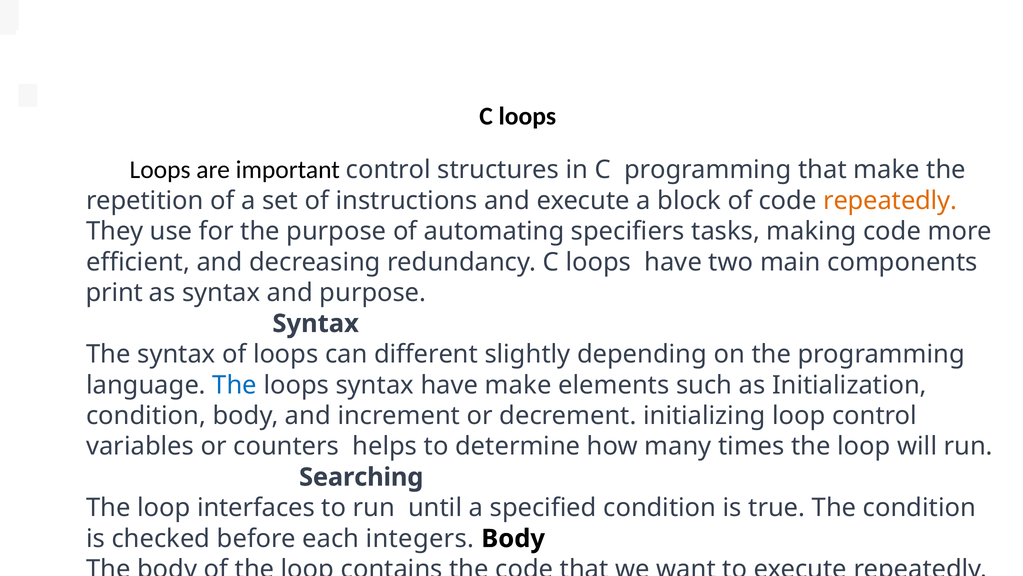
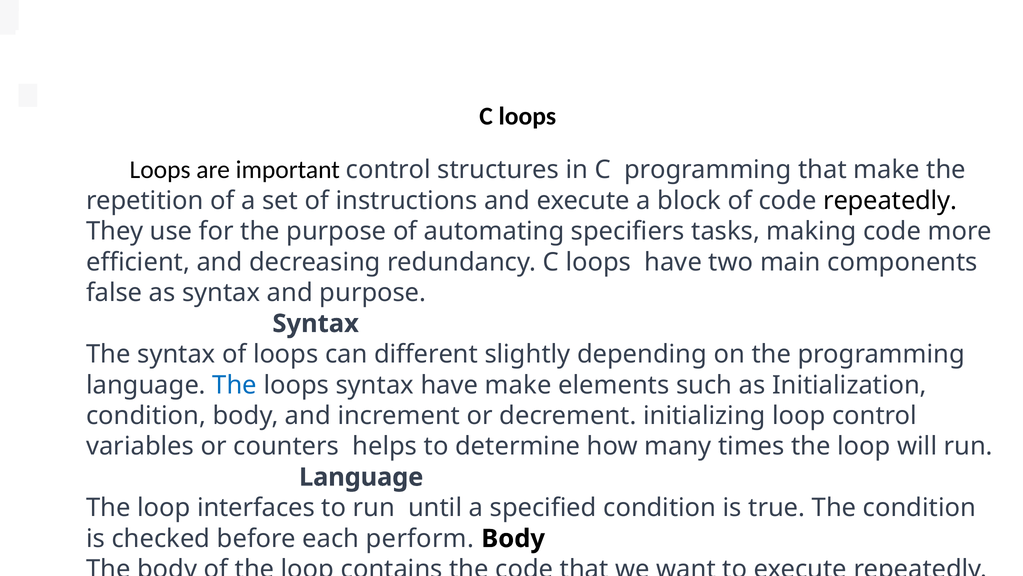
repeatedly at (890, 201) colour: orange -> black
print: print -> false
Searching at (361, 477): Searching -> Language
integers: integers -> perform
